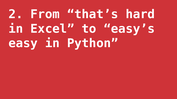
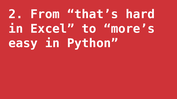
easy’s: easy’s -> more’s
